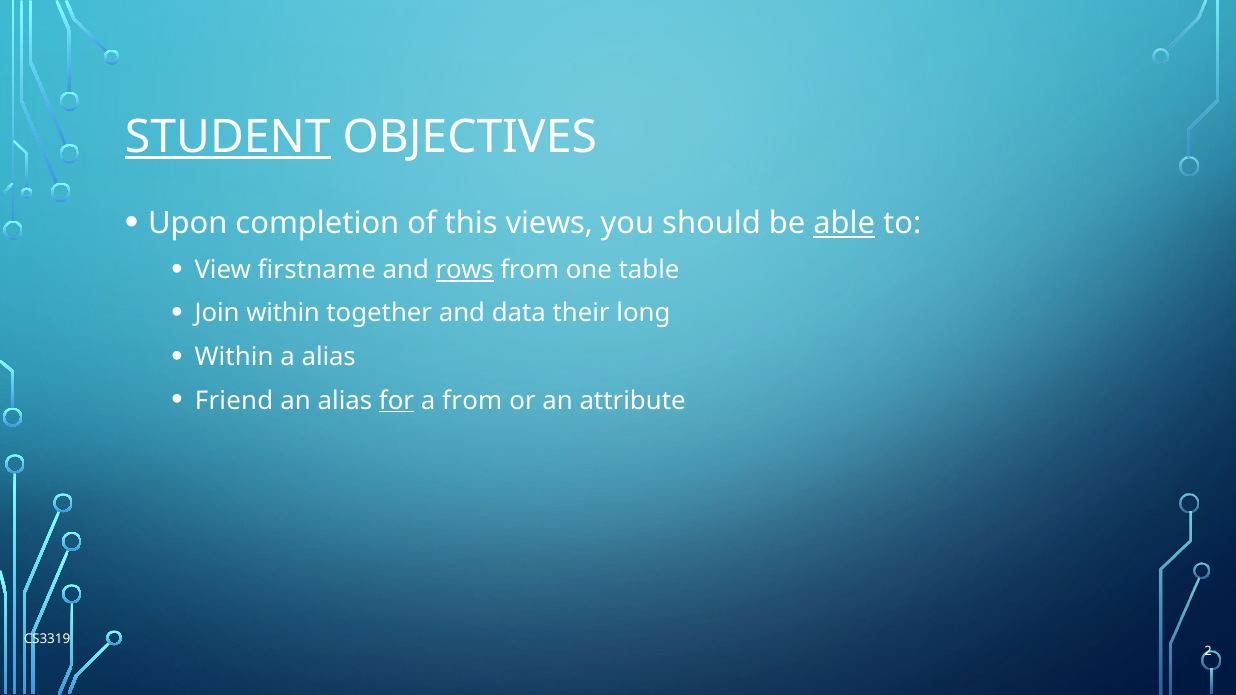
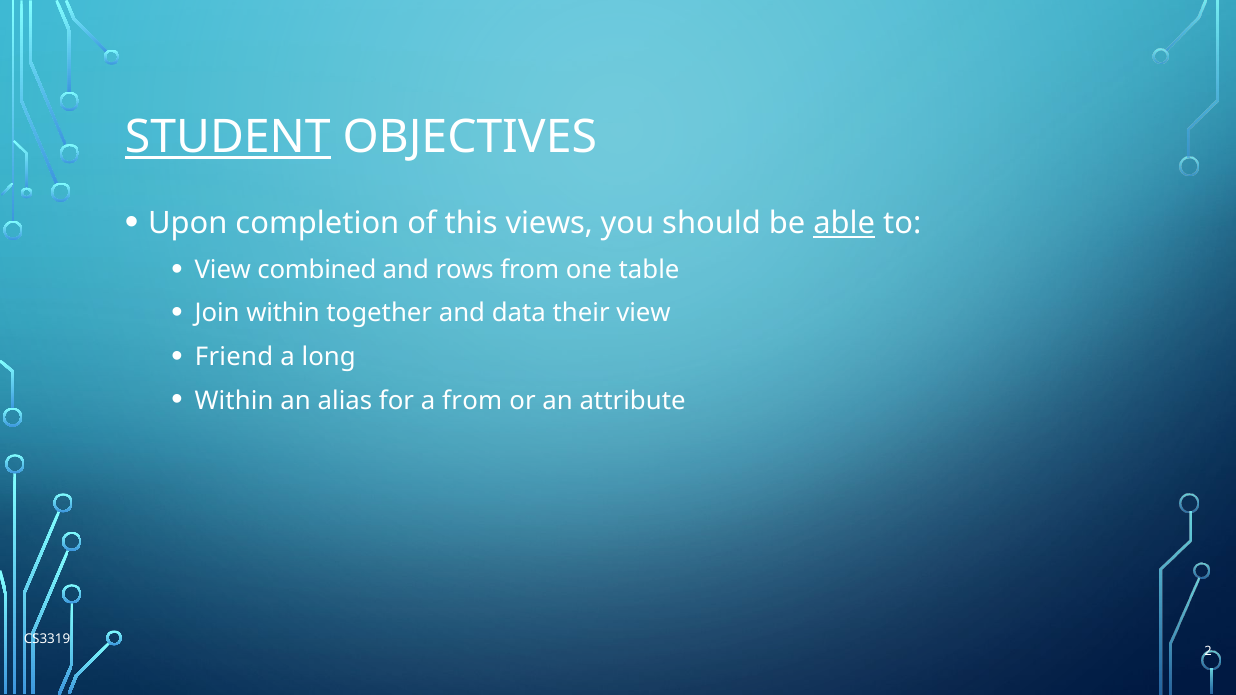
firstname: firstname -> combined
rows underline: present -> none
their long: long -> view
Within at (234, 357): Within -> Friend
a alias: alias -> long
Friend at (234, 401): Friend -> Within
for underline: present -> none
